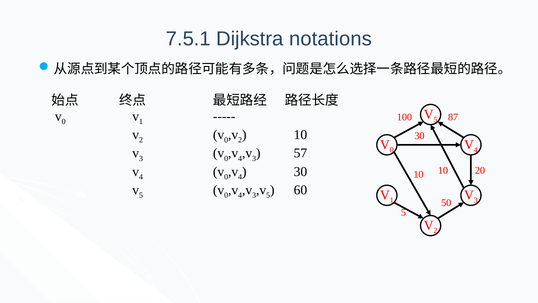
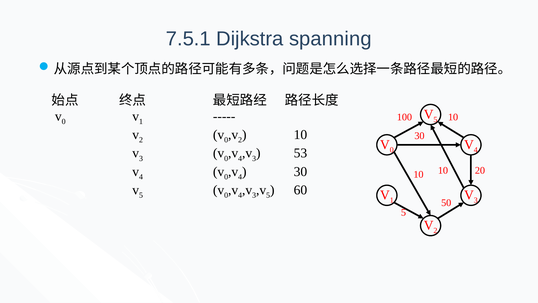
notations: notations -> spanning
100 87: 87 -> 10
57: 57 -> 53
